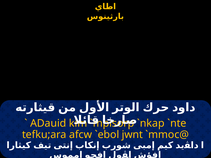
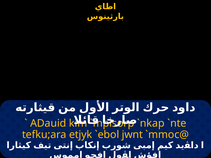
afcw: afcw -> etjyk
